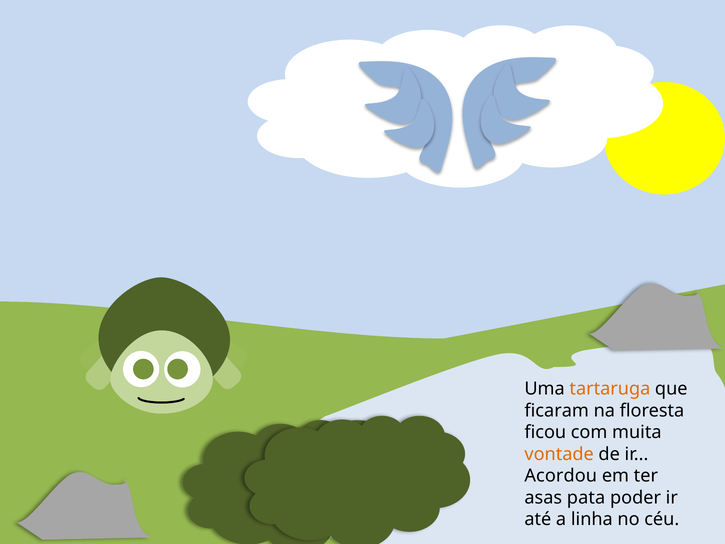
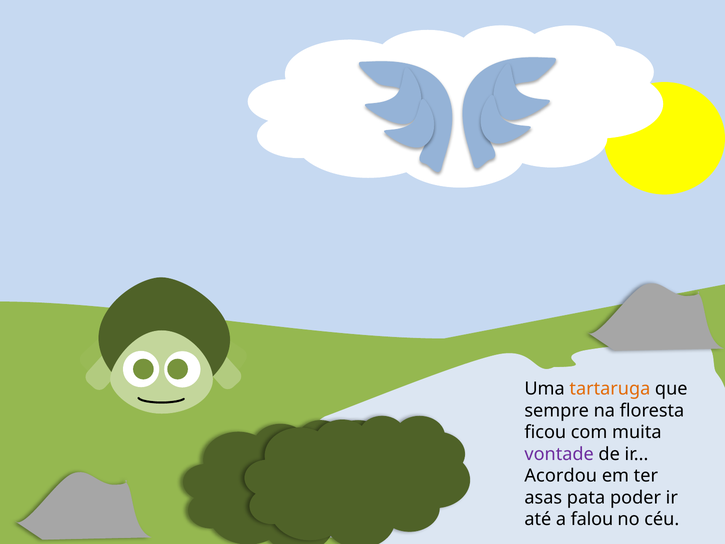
ficaram: ficaram -> sempre
vontade colour: orange -> purple
linha: linha -> falou
